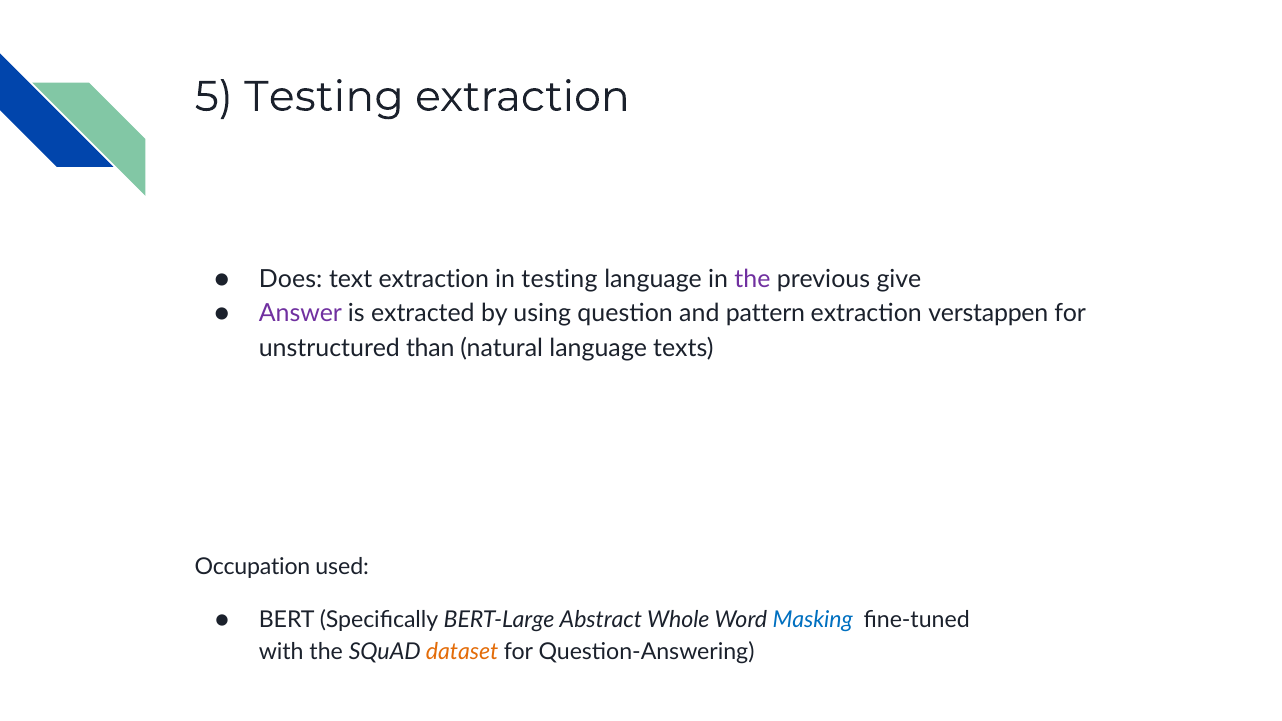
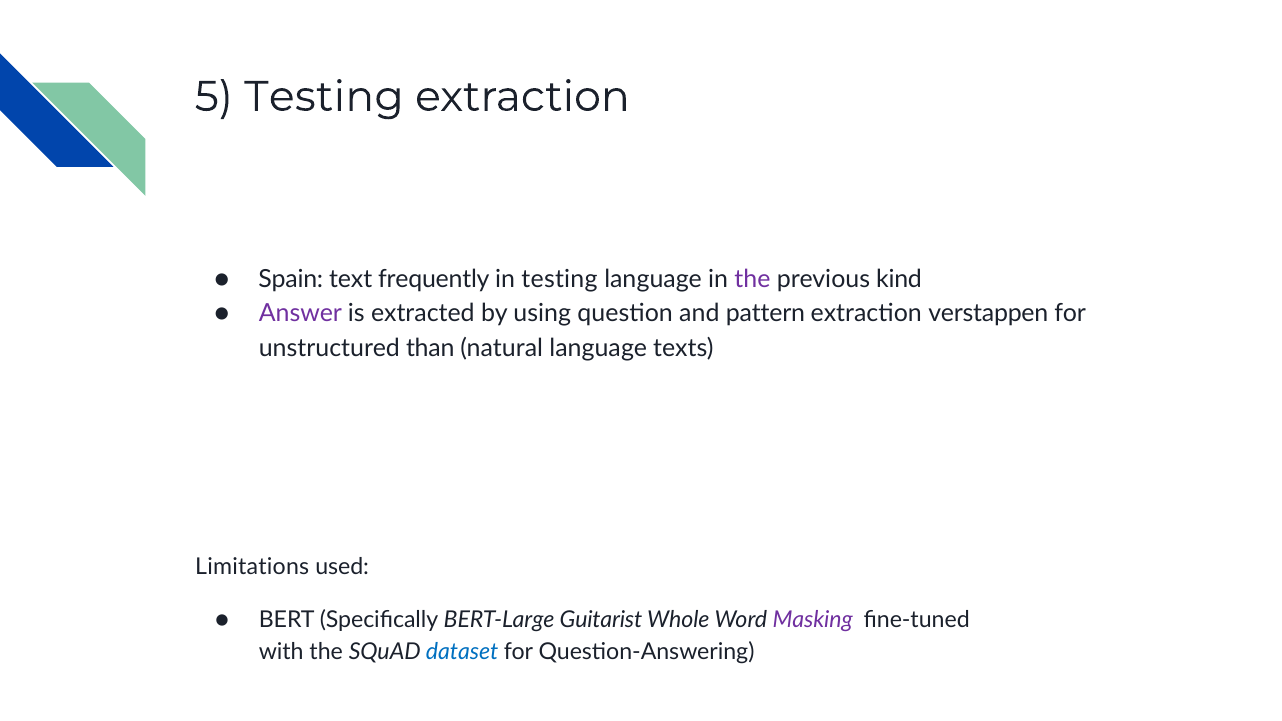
Does: Does -> Spain
text extraction: extraction -> frequently
give: give -> kind
Occupation: Occupation -> Limitations
Abstract: Abstract -> Guitarist
Masking colour: blue -> purple
dataset colour: orange -> blue
